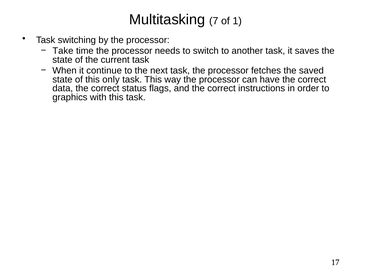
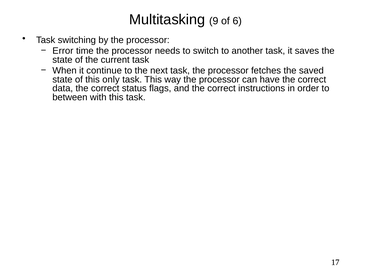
7: 7 -> 9
1: 1 -> 6
Take: Take -> Error
graphics: graphics -> between
